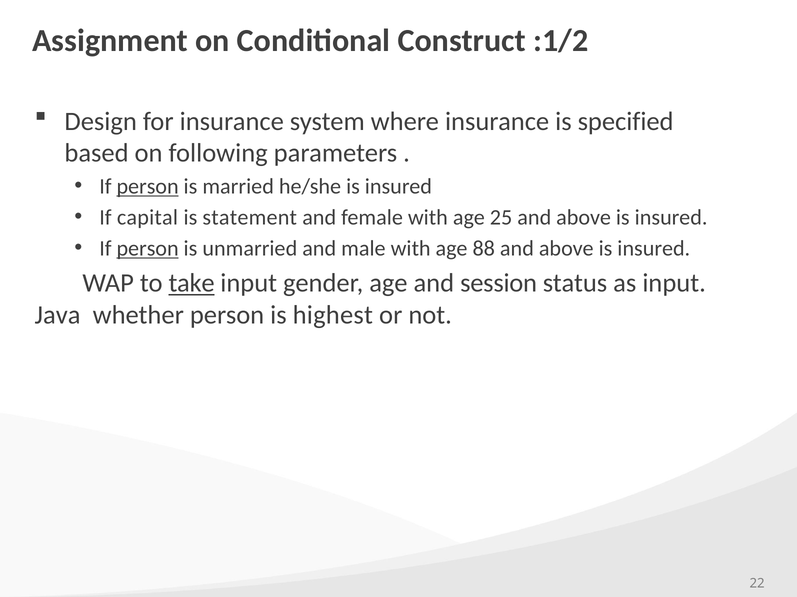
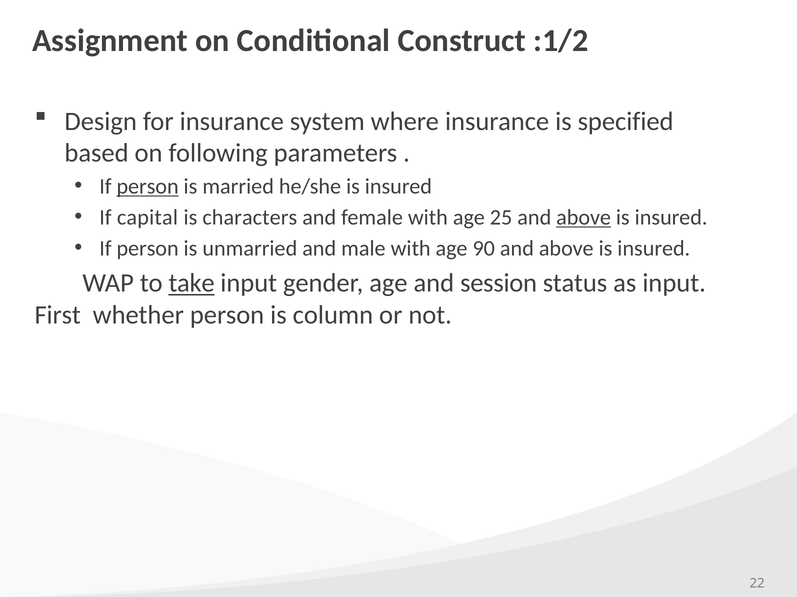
statement: statement -> characters
above at (584, 218) underline: none -> present
person at (148, 249) underline: present -> none
88: 88 -> 90
Java: Java -> First
highest: highest -> column
